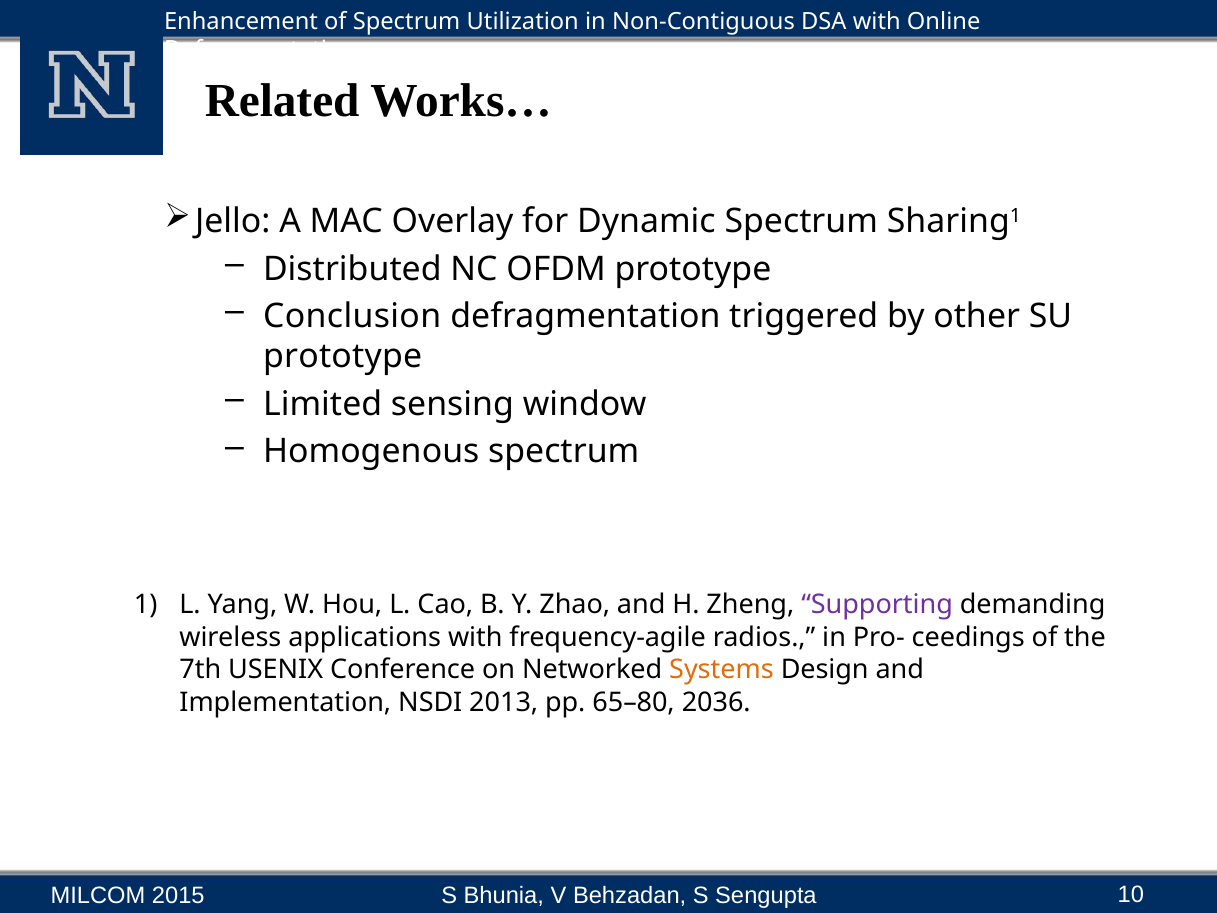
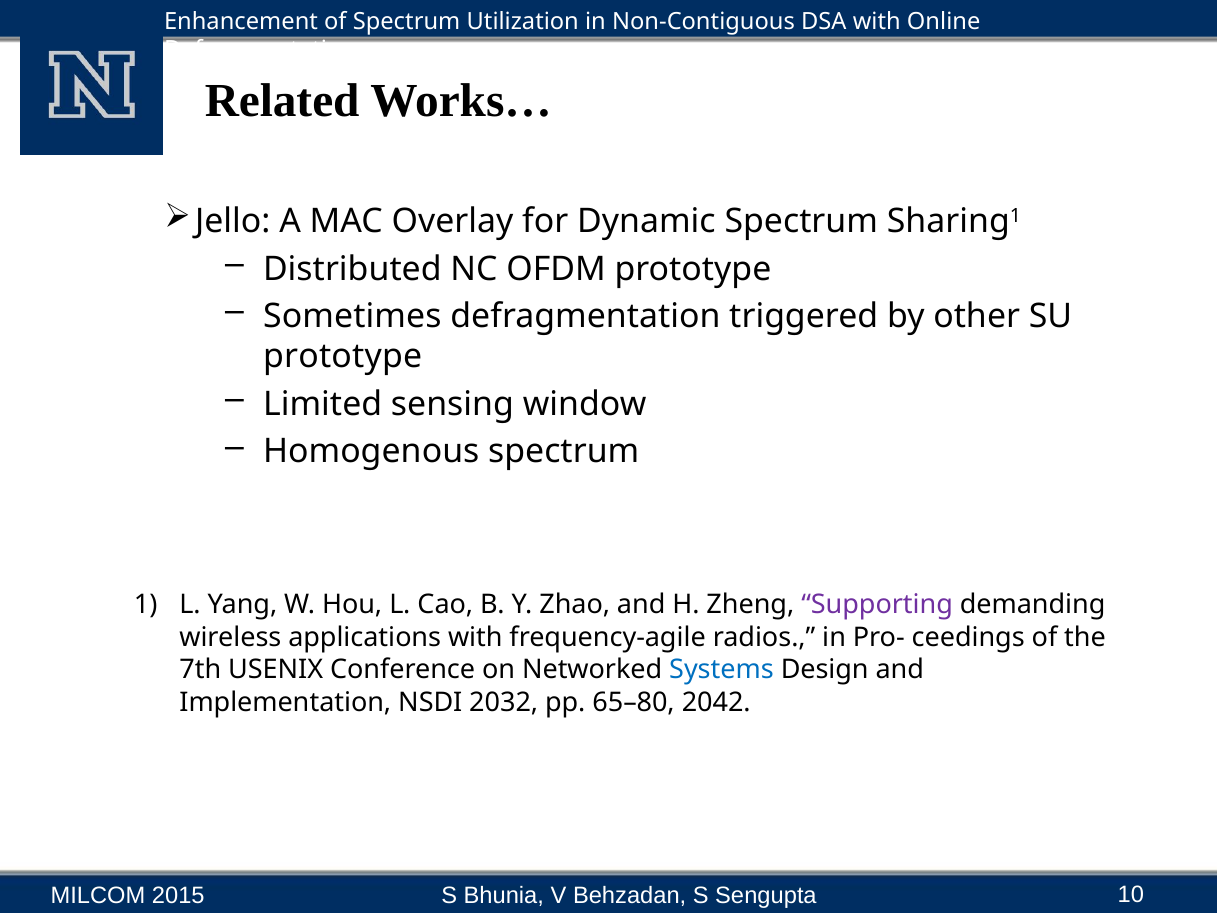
Conclusion: Conclusion -> Sometimes
Systems colour: orange -> blue
2013: 2013 -> 2032
2036: 2036 -> 2042
